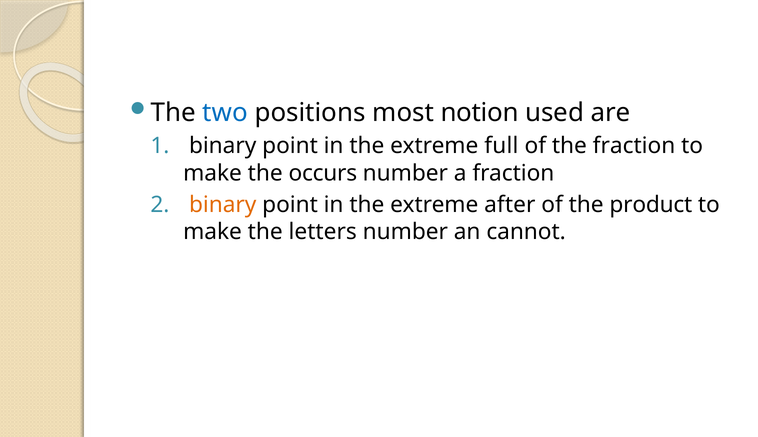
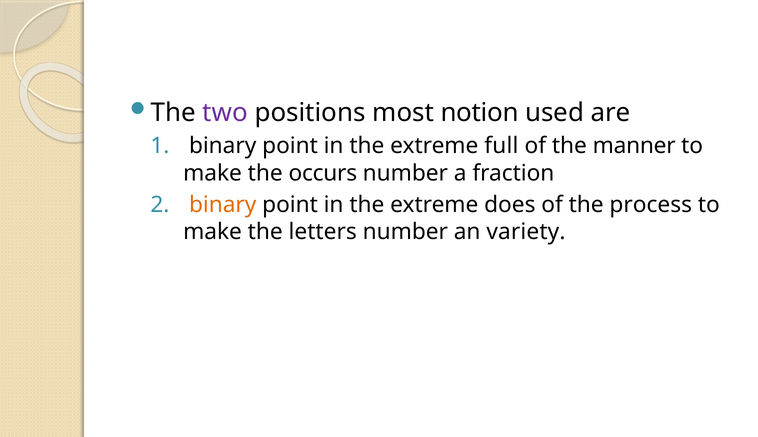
two colour: blue -> purple
the fraction: fraction -> manner
after: after -> does
product: product -> process
cannot: cannot -> variety
